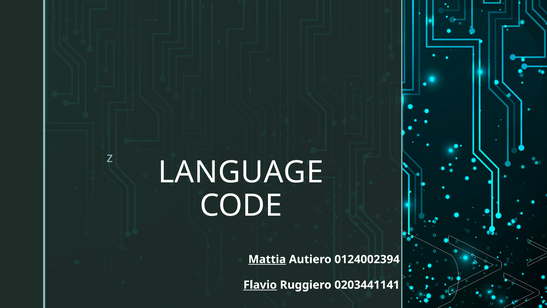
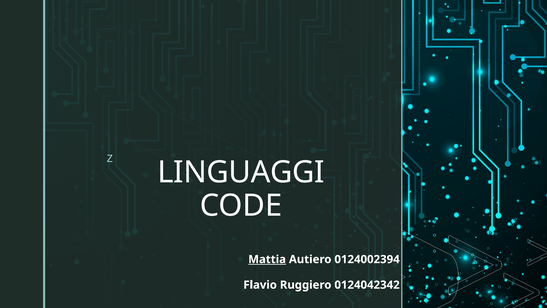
LANGUAGE: LANGUAGE -> LINGUAGGI
Flavio underline: present -> none
0203441141: 0203441141 -> 0124042342
